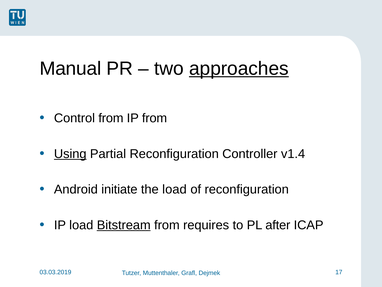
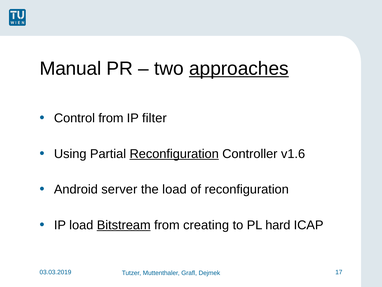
IP from: from -> filter
Using underline: present -> none
Reconfiguration at (174, 154) underline: none -> present
v1.4: v1.4 -> v1.6
initiate: initiate -> server
requires: requires -> creating
after: after -> hard
